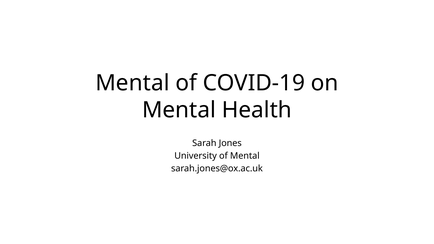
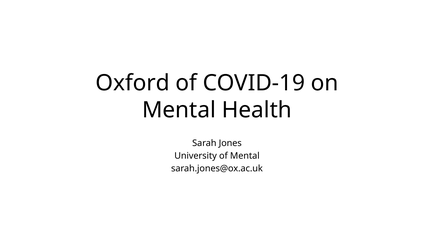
Mental at (133, 83): Mental -> Oxford
